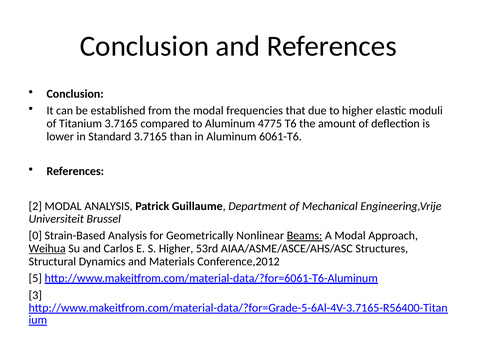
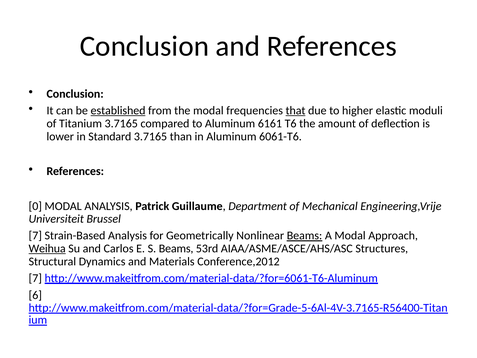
established underline: none -> present
that underline: none -> present
4775: 4775 -> 6161
2: 2 -> 0
0 at (35, 236): 0 -> 7
S Higher: Higher -> Beams
5 at (35, 278): 5 -> 7
3: 3 -> 6
